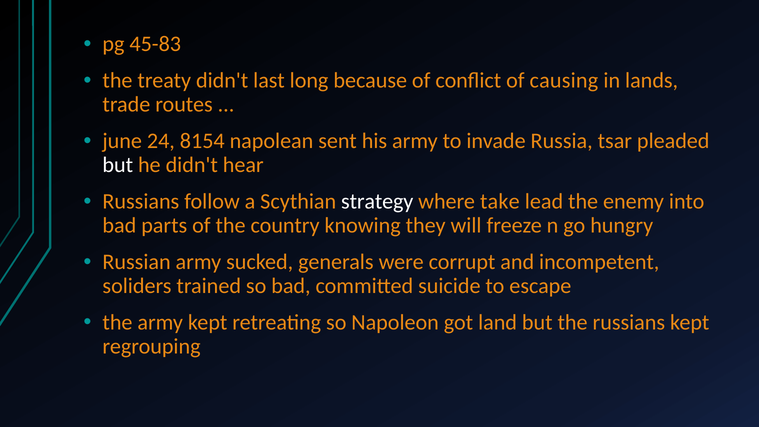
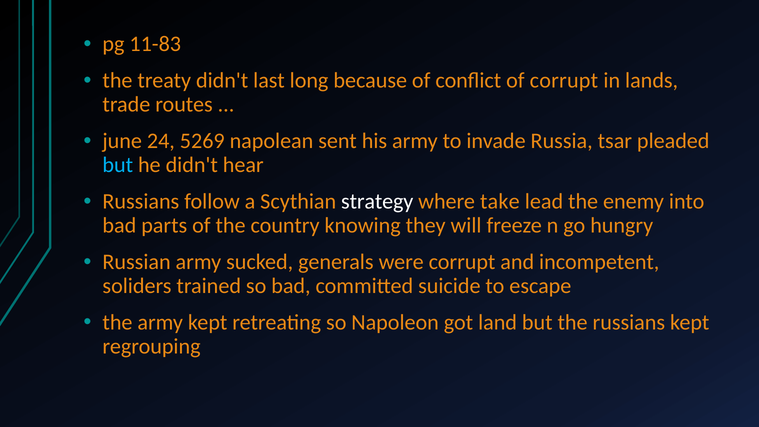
45-83: 45-83 -> 11-83
of causing: causing -> corrupt
8154: 8154 -> 5269
but at (118, 165) colour: white -> light blue
